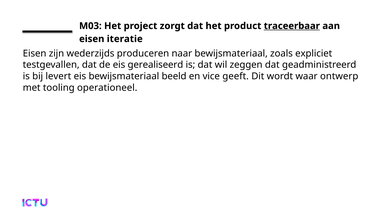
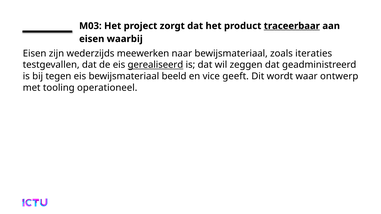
iteratie: iteratie -> waarbij
produceren: produceren -> meewerken
expliciet: expliciet -> iteraties
gerealiseerd underline: none -> present
levert: levert -> tegen
